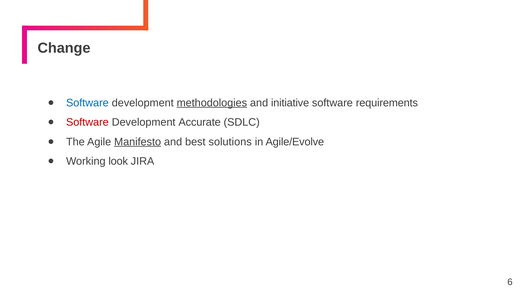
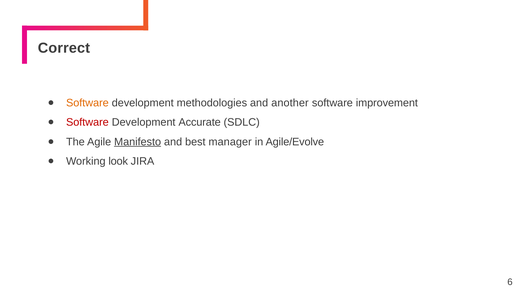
Change: Change -> Correct
Software at (87, 103) colour: blue -> orange
methodologies underline: present -> none
initiative: initiative -> another
requirements: requirements -> improvement
solutions: solutions -> manager
